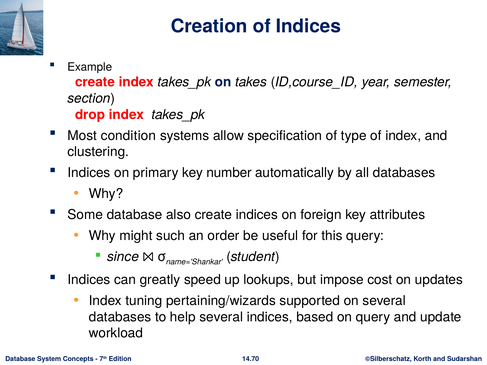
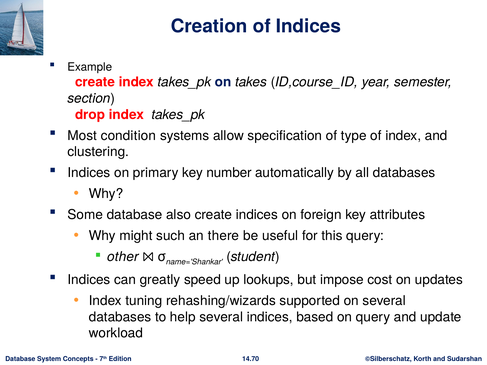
order: order -> there
since: since -> other
pertaining/wizards: pertaining/wizards -> rehashing/wizards
